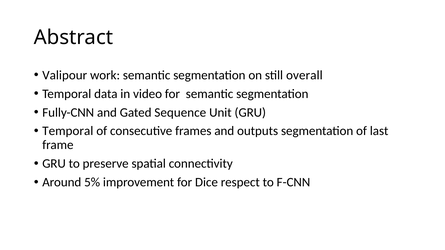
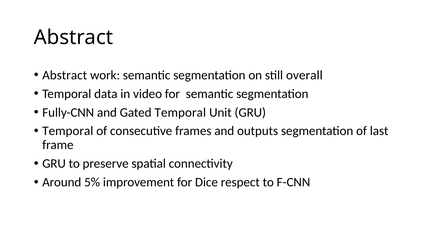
Valipour at (65, 75): Valipour -> Abstract
Gated Sequence: Sequence -> Temporal
